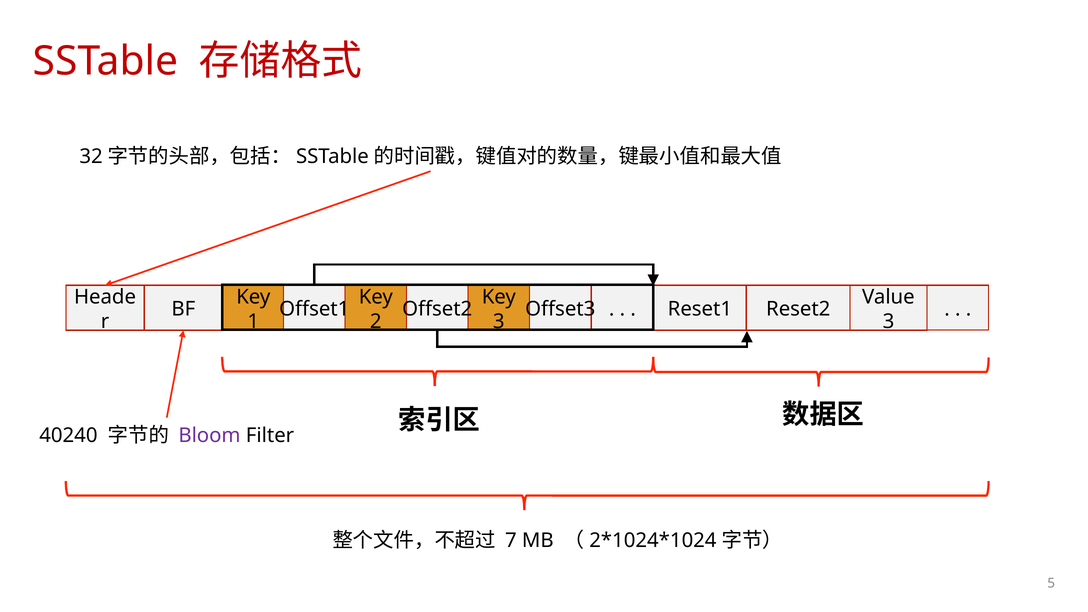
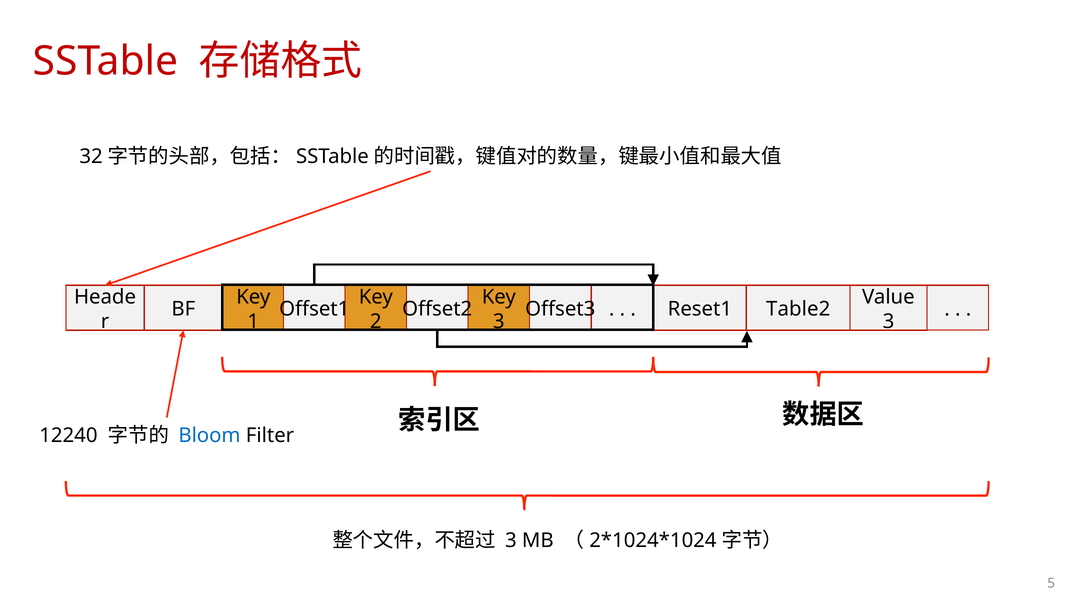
Reset2: Reset2 -> Table2
40240: 40240 -> 12240
Bloom colour: purple -> blue
7 at (511, 540): 7 -> 3
